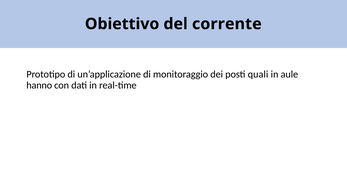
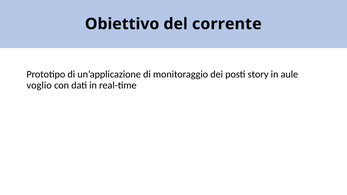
quali: quali -> story
hanno: hanno -> voglio
